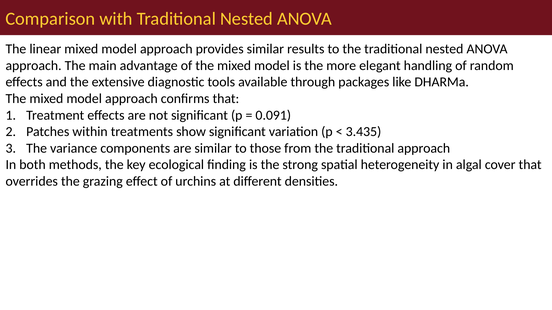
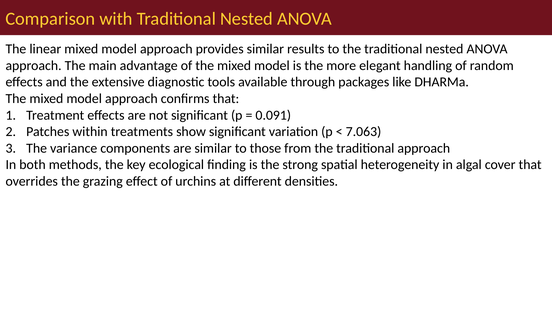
3.435: 3.435 -> 7.063
